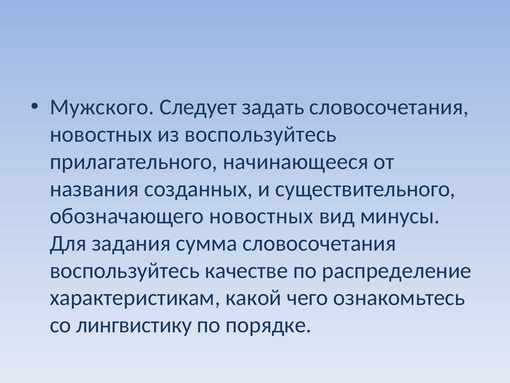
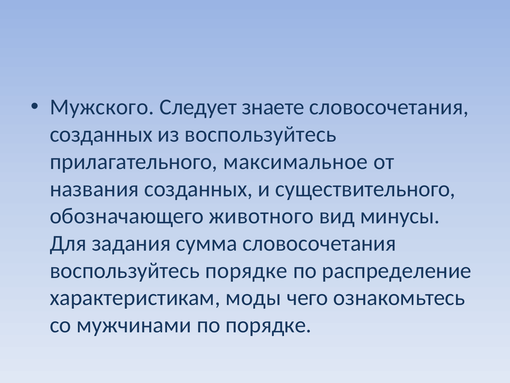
задать: задать -> знаете
новостных at (101, 134): новостных -> созданных
начинающееся: начинающееся -> максимальное
обозначающего новостных: новостных -> животного
воспользуйтесь качестве: качестве -> порядке
какой: какой -> моды
лингвистику: лингвистику -> мужчинами
